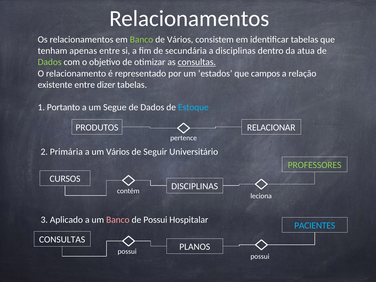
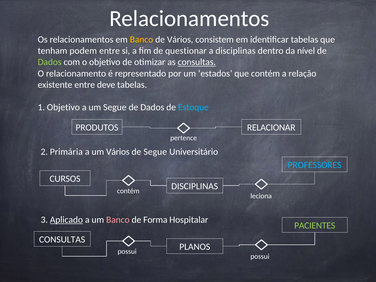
Banco at (142, 40) colour: light green -> yellow
apenas: apenas -> podem
secundária: secundária -> questionar
atua: atua -> nível
que campos: campos -> contém
dizer: dizer -> deve
1 Portanto: Portanto -> Objetivo
de Seguir: Seguir -> Segue
PROFESSORES colour: light green -> light blue
Aplicado underline: none -> present
de Possui: Possui -> Forma
PACIENTES colour: light blue -> light green
